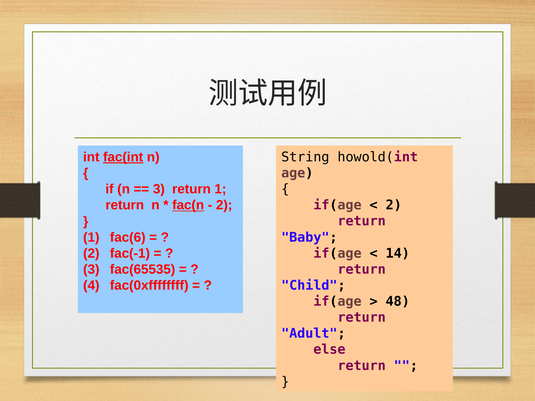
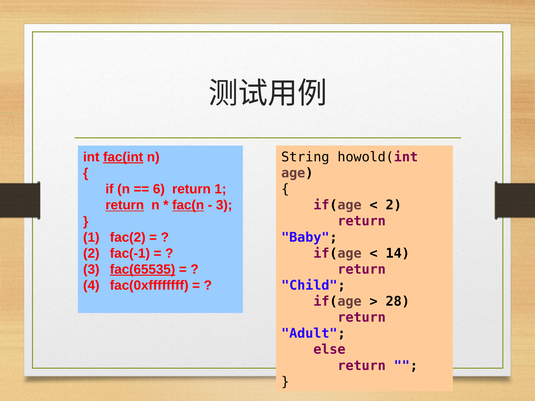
3 at (159, 189): 3 -> 6
return at (125, 205) underline: none -> present
2 at (224, 205): 2 -> 3
fac(6: fac(6 -> fac(2
fac(65535 underline: none -> present
48: 48 -> 28
